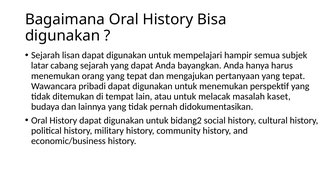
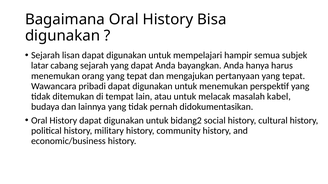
kaset: kaset -> kabel
